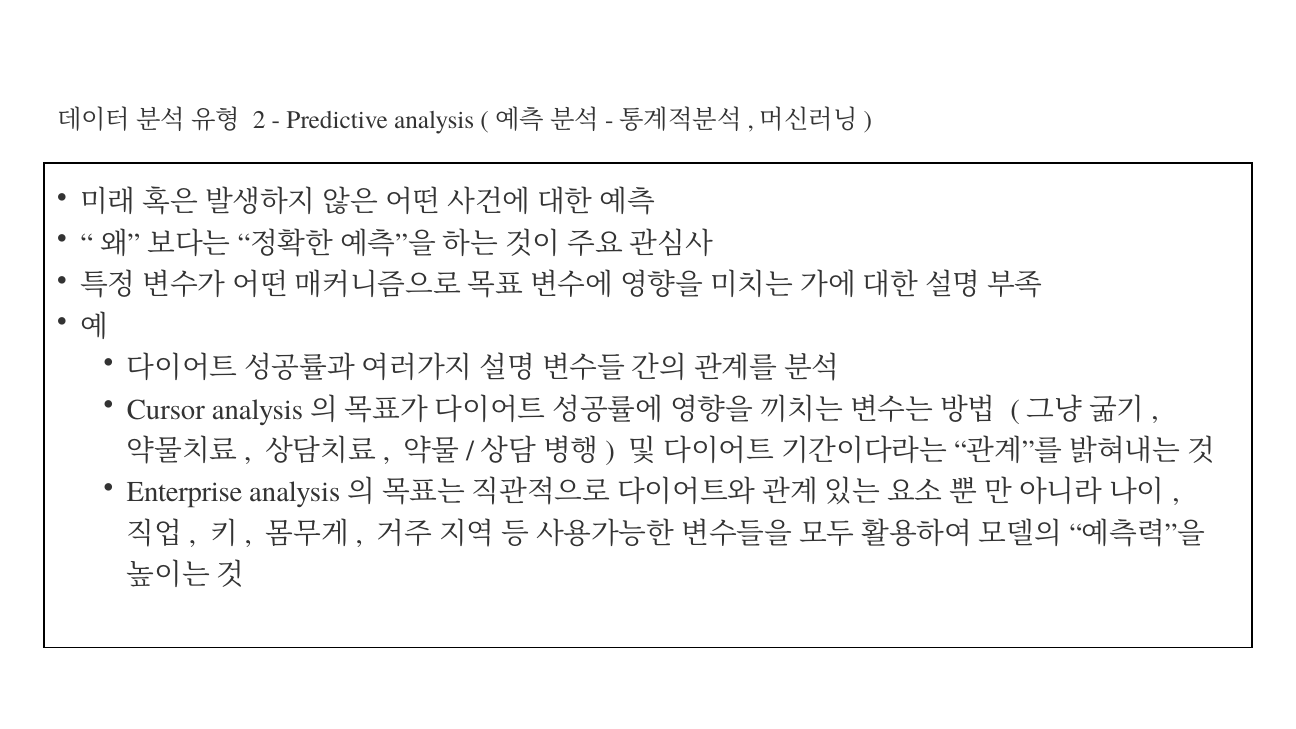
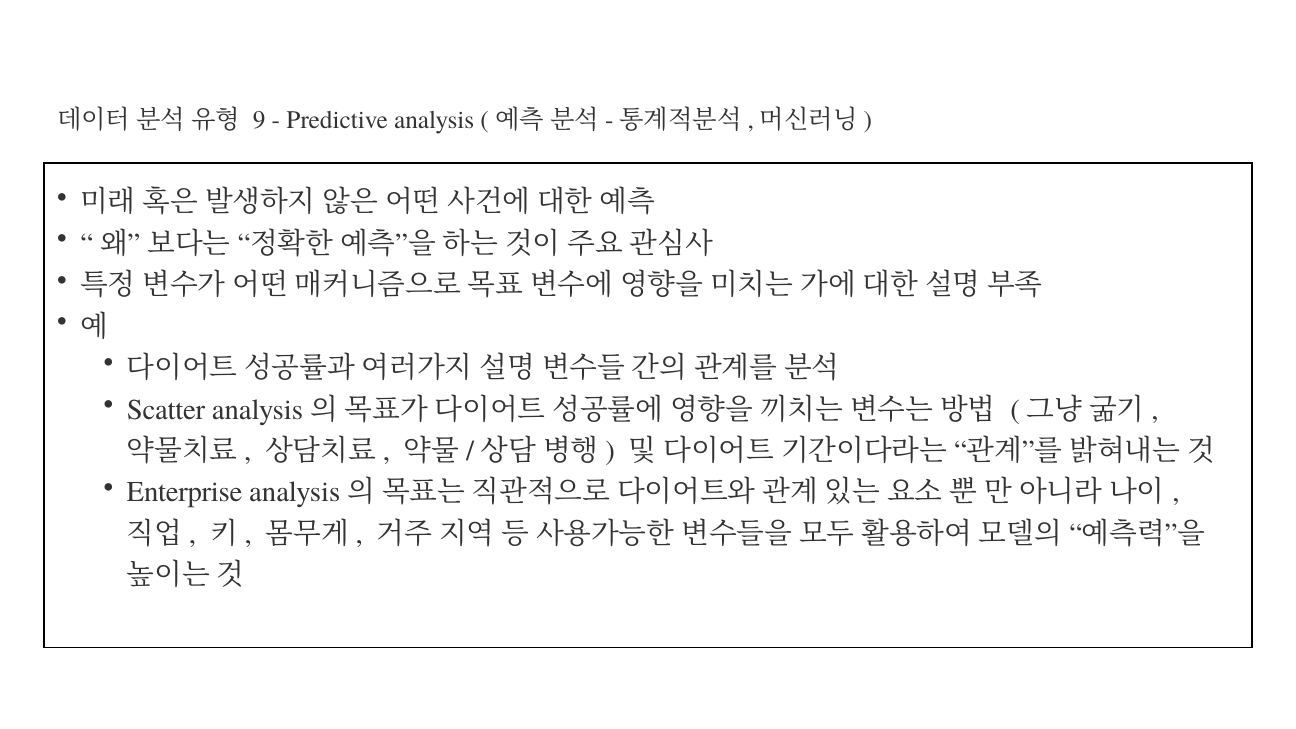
2: 2 -> 9
Cursor: Cursor -> Scatter
